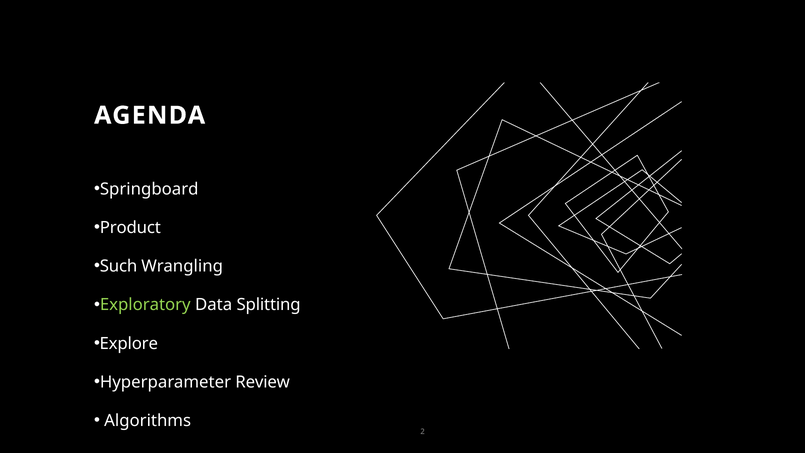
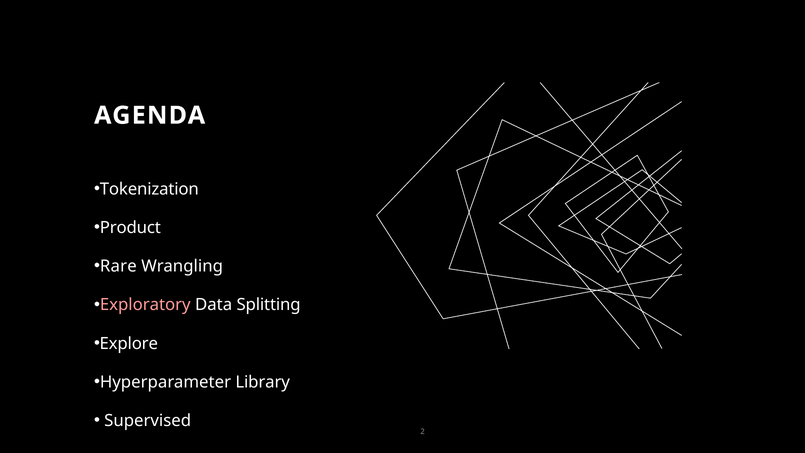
Springboard: Springboard -> Tokenization
Such: Such -> Rare
Exploratory colour: light green -> pink
Review: Review -> Library
Algorithms: Algorithms -> Supervised
